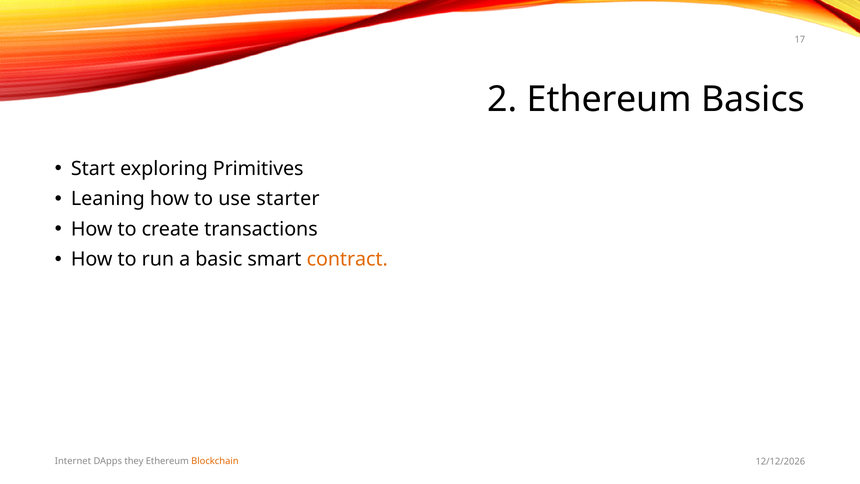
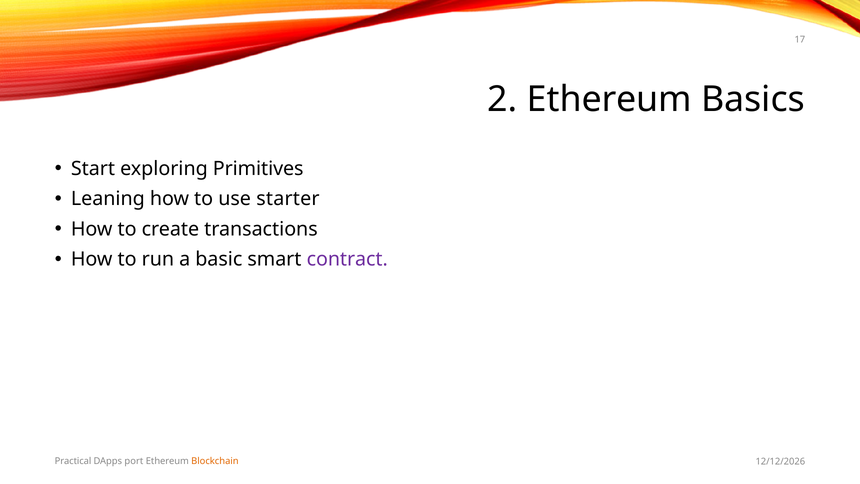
contract colour: orange -> purple
Internet: Internet -> Practical
they: they -> port
